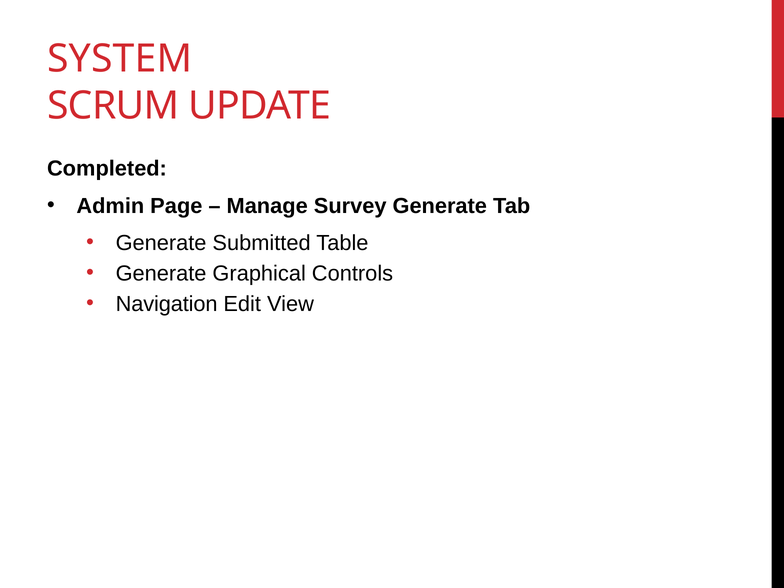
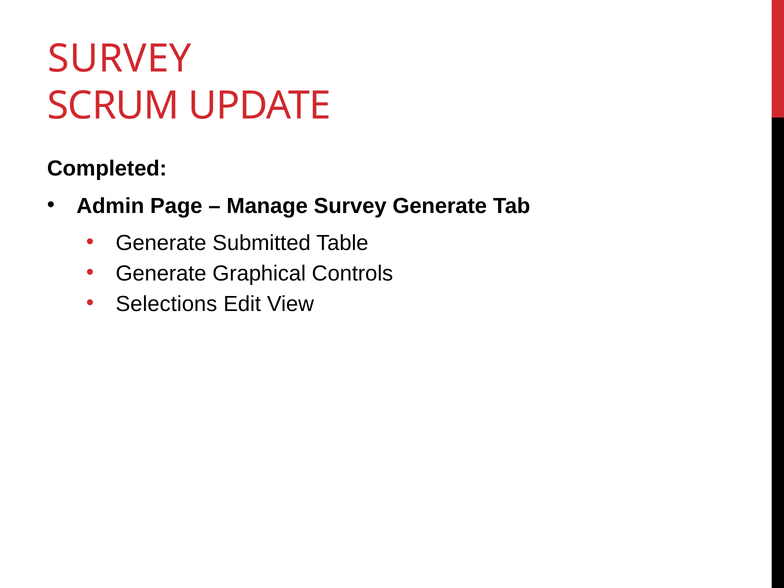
SYSTEM at (120, 59): SYSTEM -> SURVEY
Navigation: Navigation -> Selections
